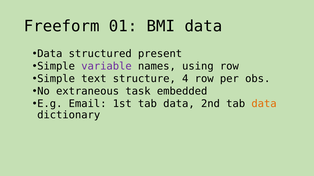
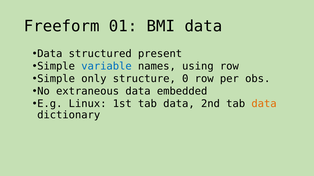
variable colour: purple -> blue
text: text -> only
4: 4 -> 0
extraneous task: task -> data
Email: Email -> Linux
